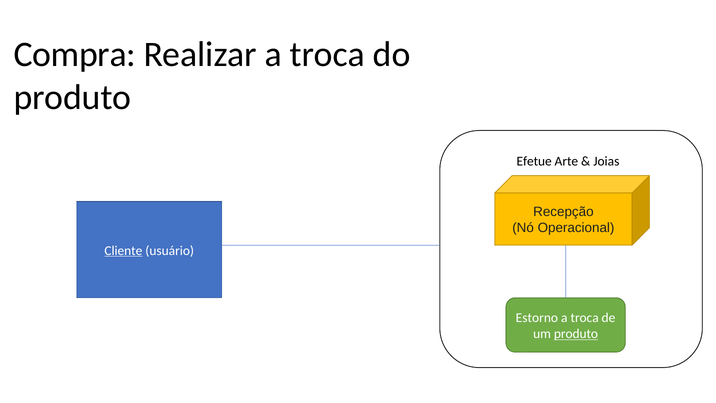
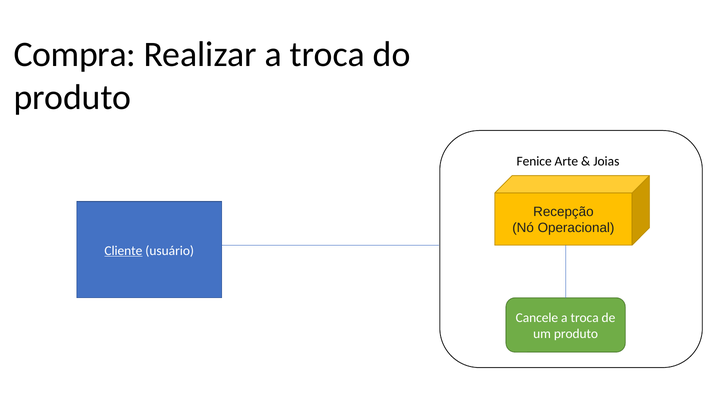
Efetue: Efetue -> Fenice
Estorno: Estorno -> Cancele
produto at (576, 334) underline: present -> none
